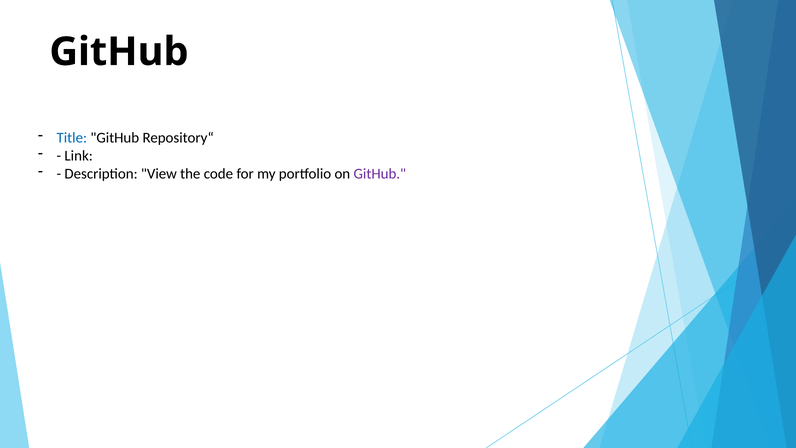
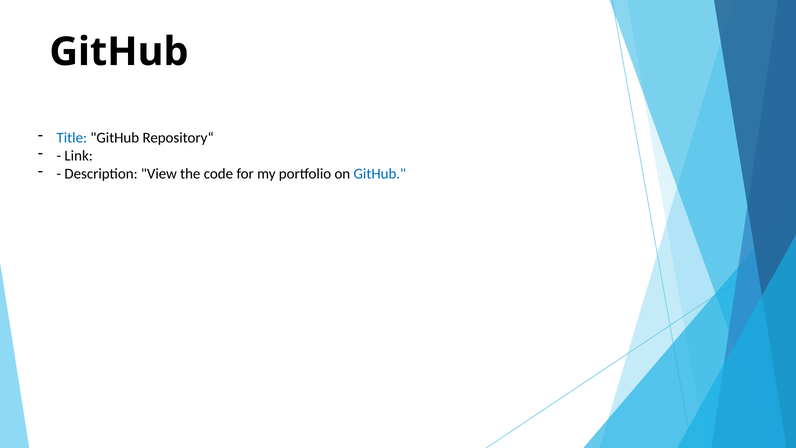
GitHub at (380, 174) colour: purple -> blue
